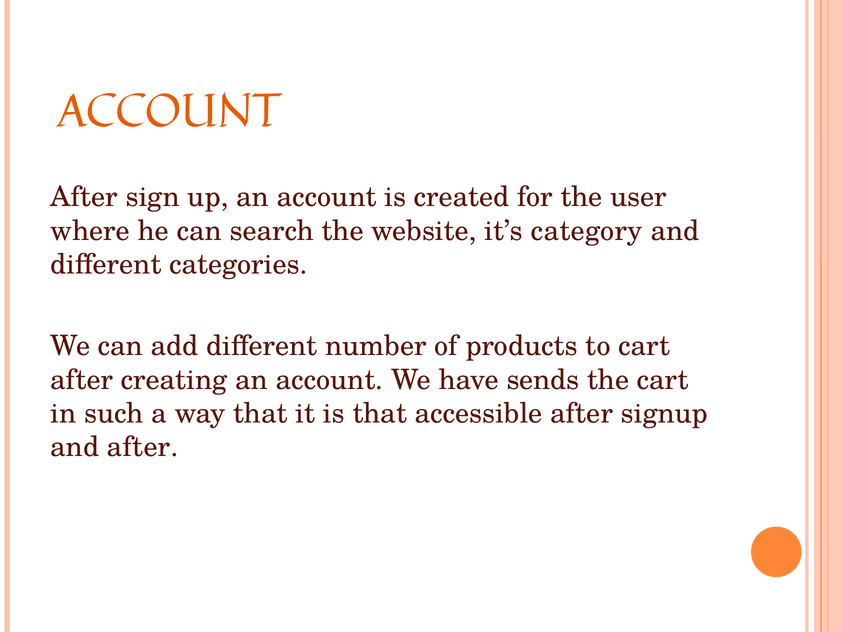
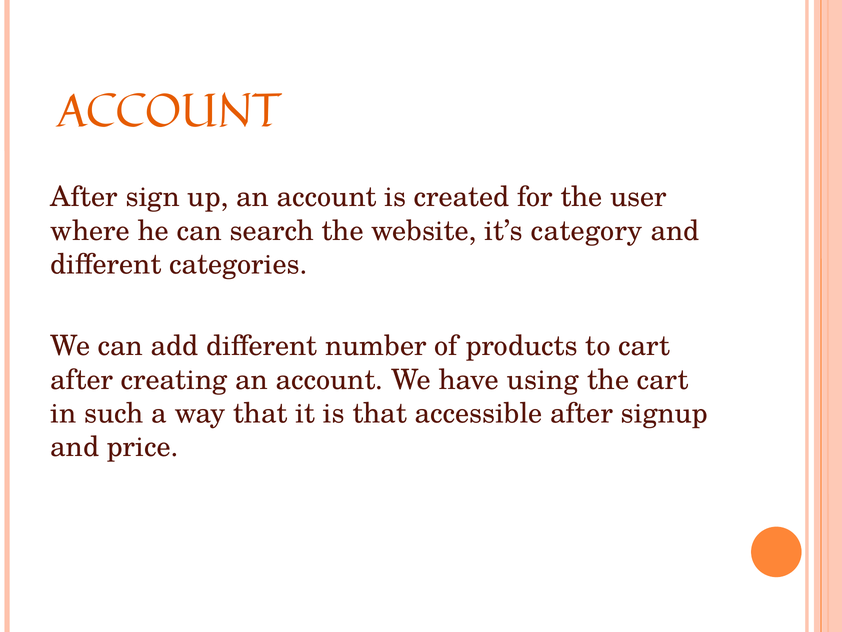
sends: sends -> using
and after: after -> price
